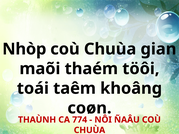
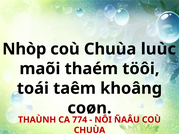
gian: gian -> luùc
